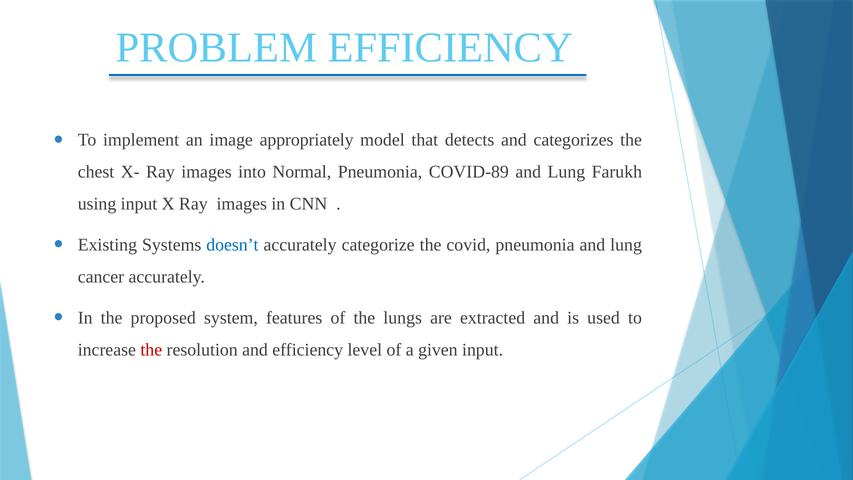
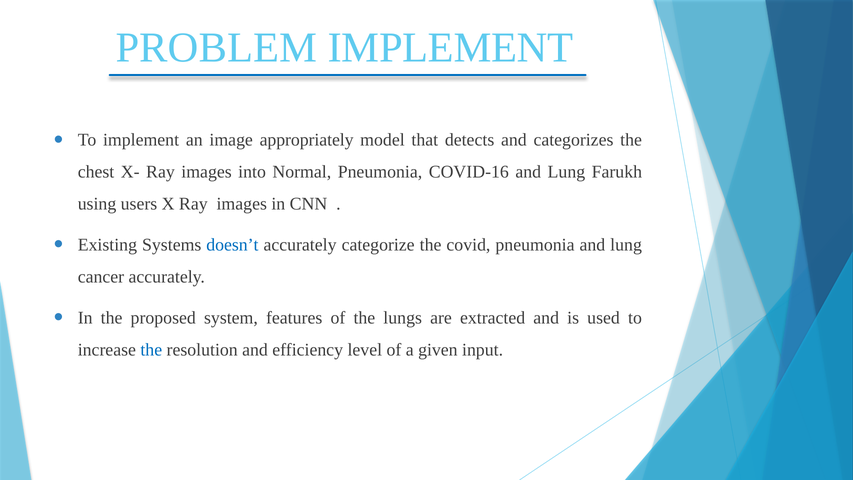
PROBLEM EFFICIENCY: EFFICIENCY -> IMPLEMENT
COVID-89: COVID-89 -> COVID-16
using input: input -> users
the at (151, 350) colour: red -> blue
